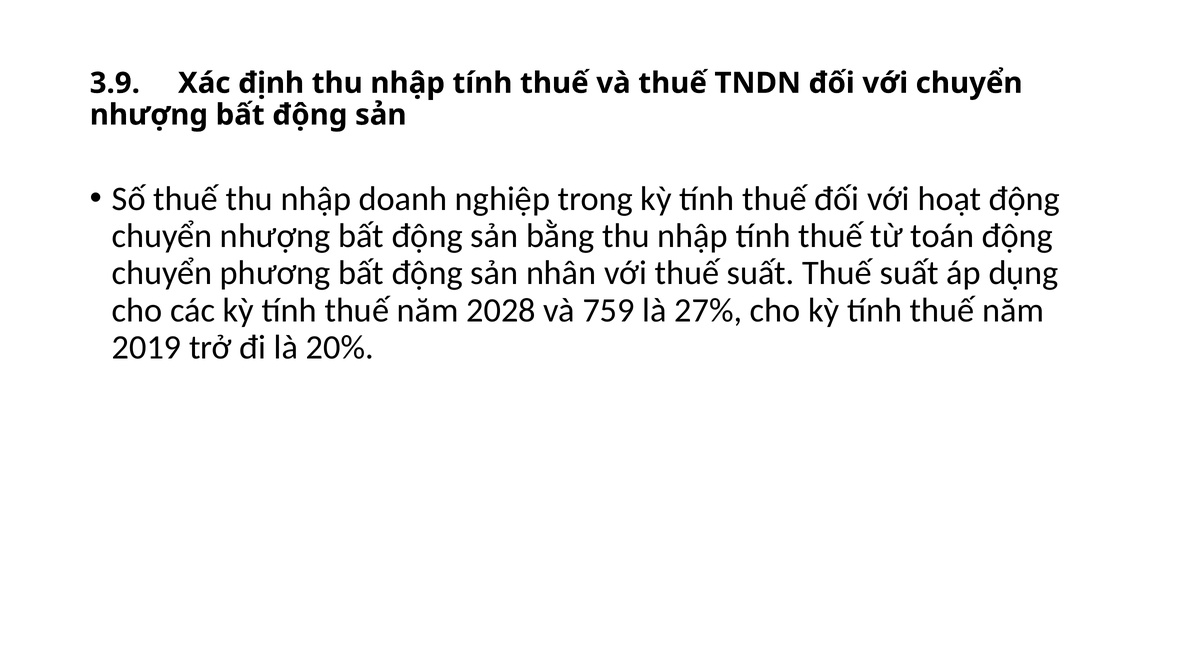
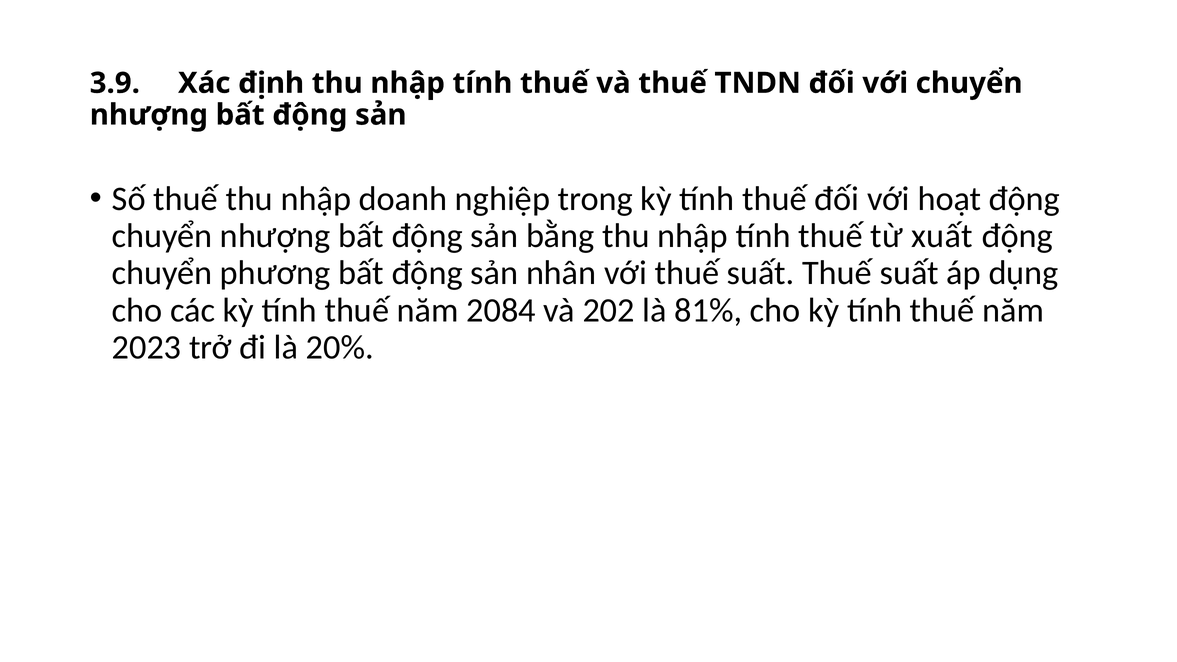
toán: toán -> xuất
2028: 2028 -> 2084
759: 759 -> 202
27%: 27% -> 81%
2019: 2019 -> 2023
